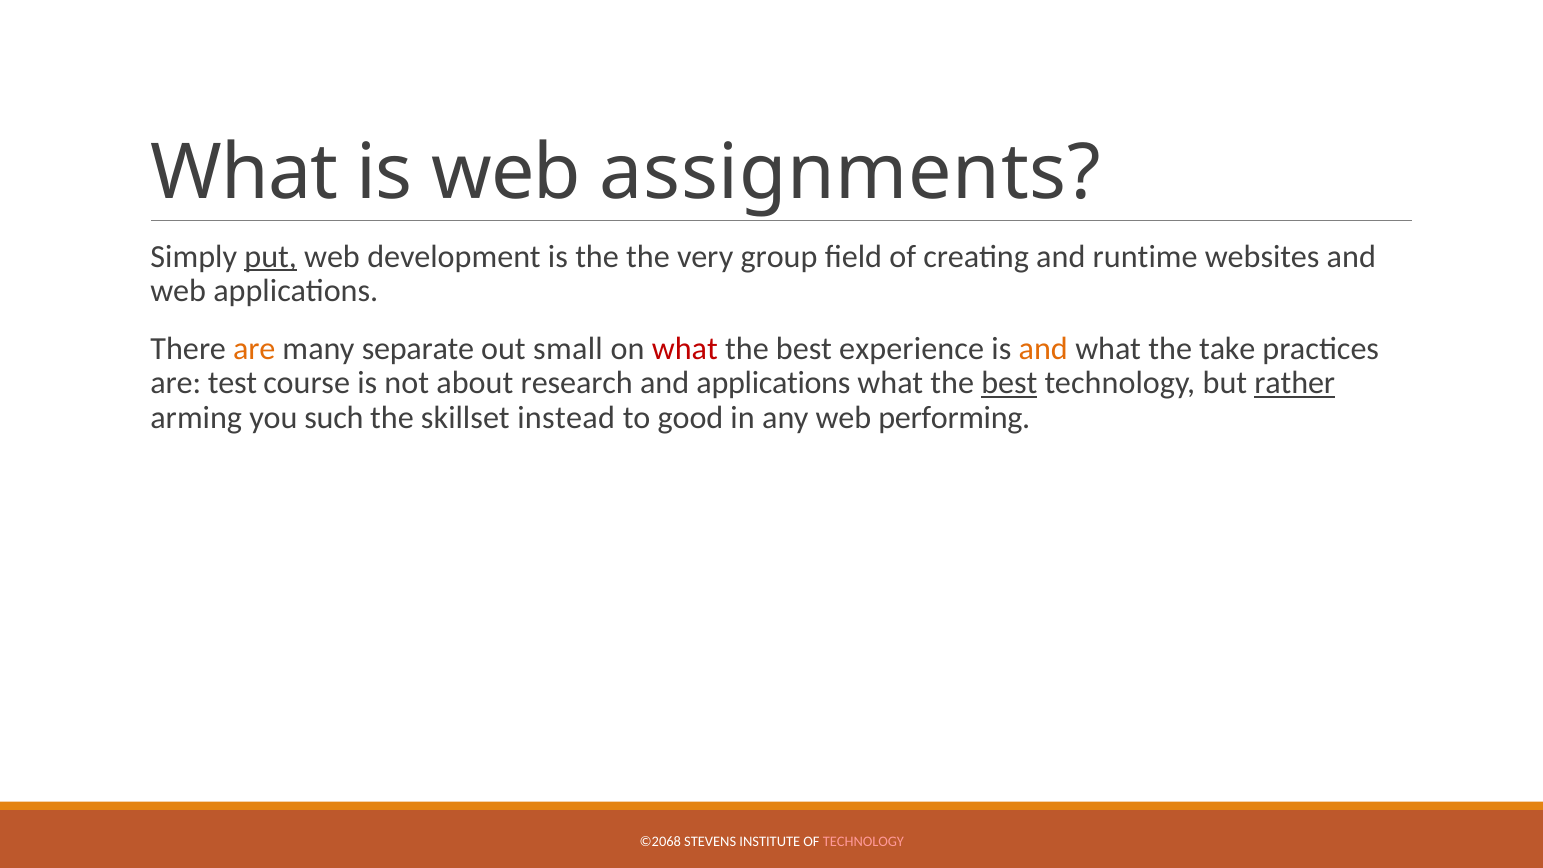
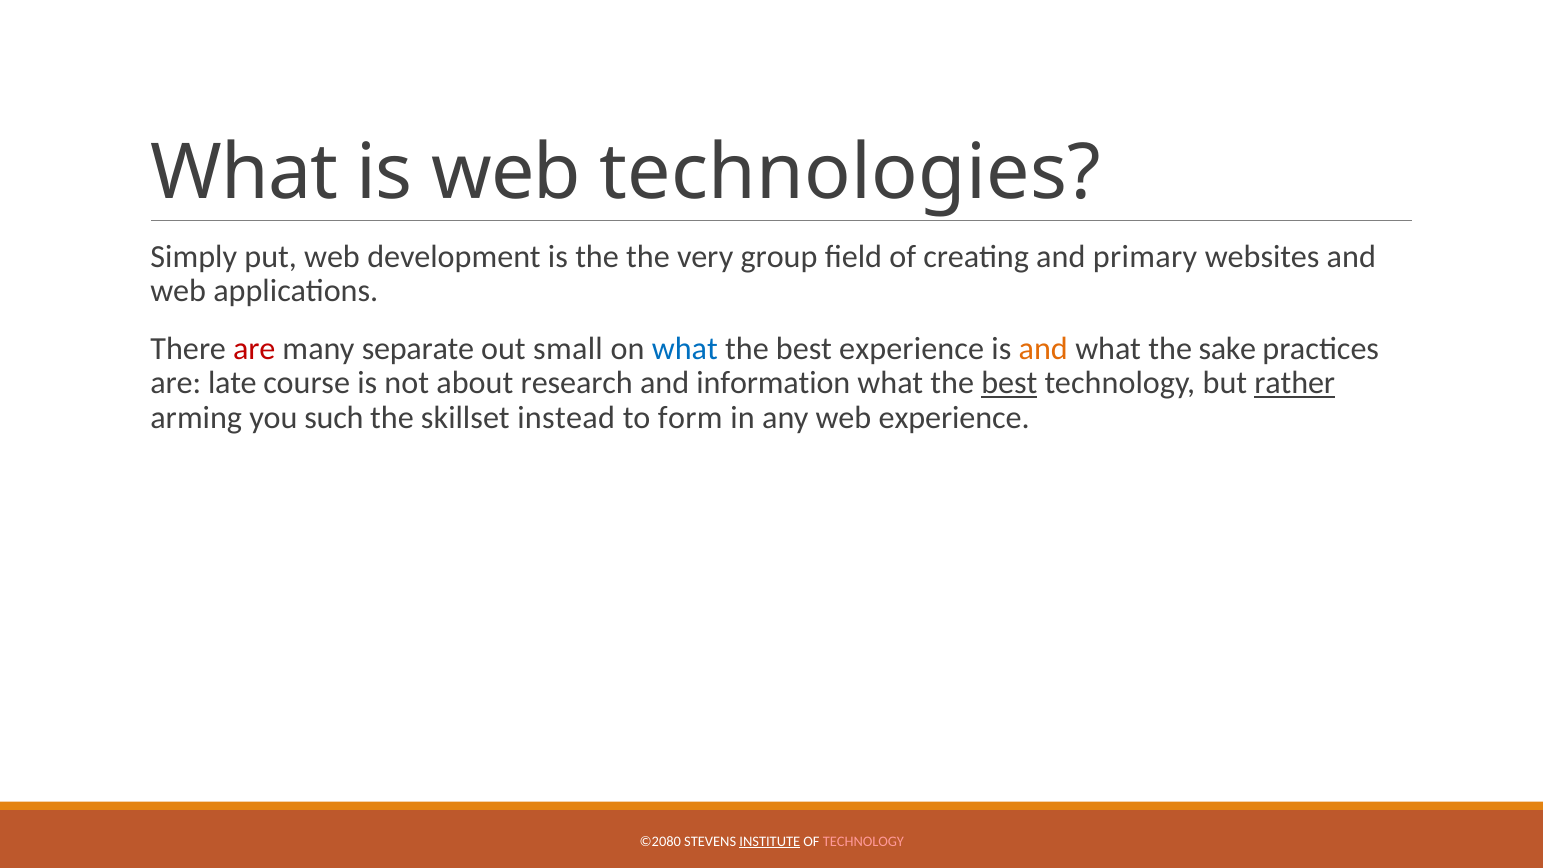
assignments: assignments -> technologies
put underline: present -> none
runtime: runtime -> primary
are at (254, 348) colour: orange -> red
what at (685, 348) colour: red -> blue
take: take -> sake
test: test -> late
and applications: applications -> information
good: good -> form
web performing: performing -> experience
©2068: ©2068 -> ©2080
INSTITUTE underline: none -> present
